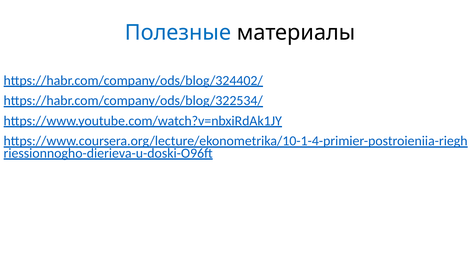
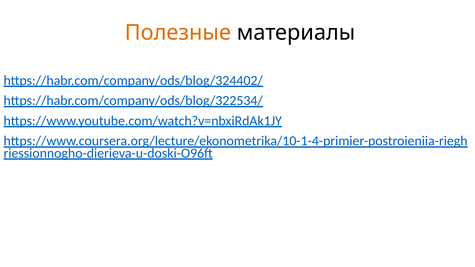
Полезные colour: blue -> orange
